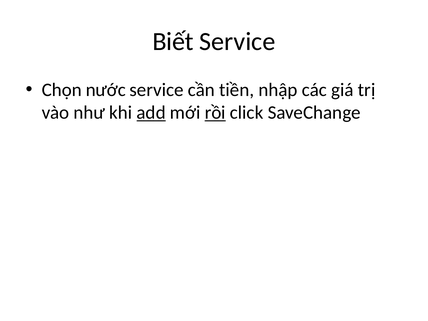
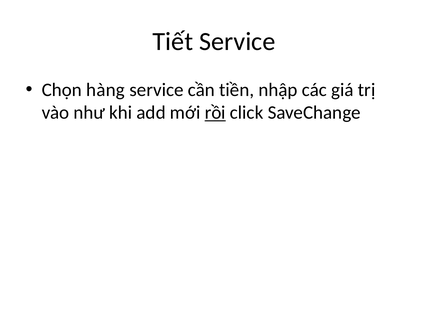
Biết: Biết -> Tiết
nước: nước -> hàng
add underline: present -> none
